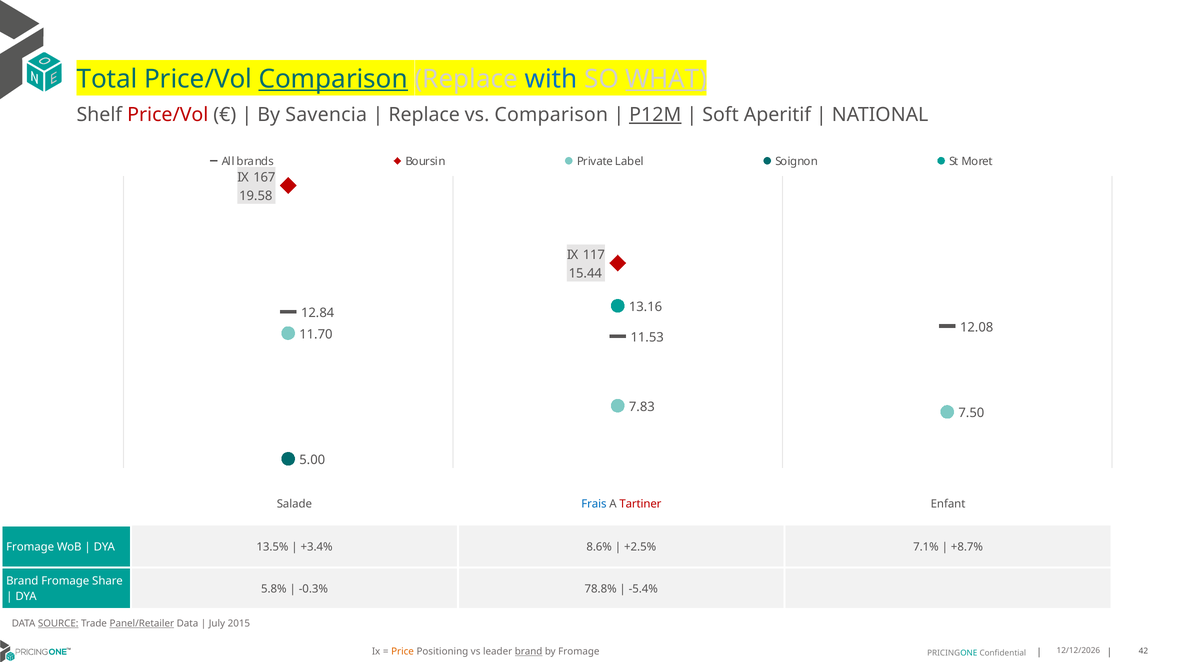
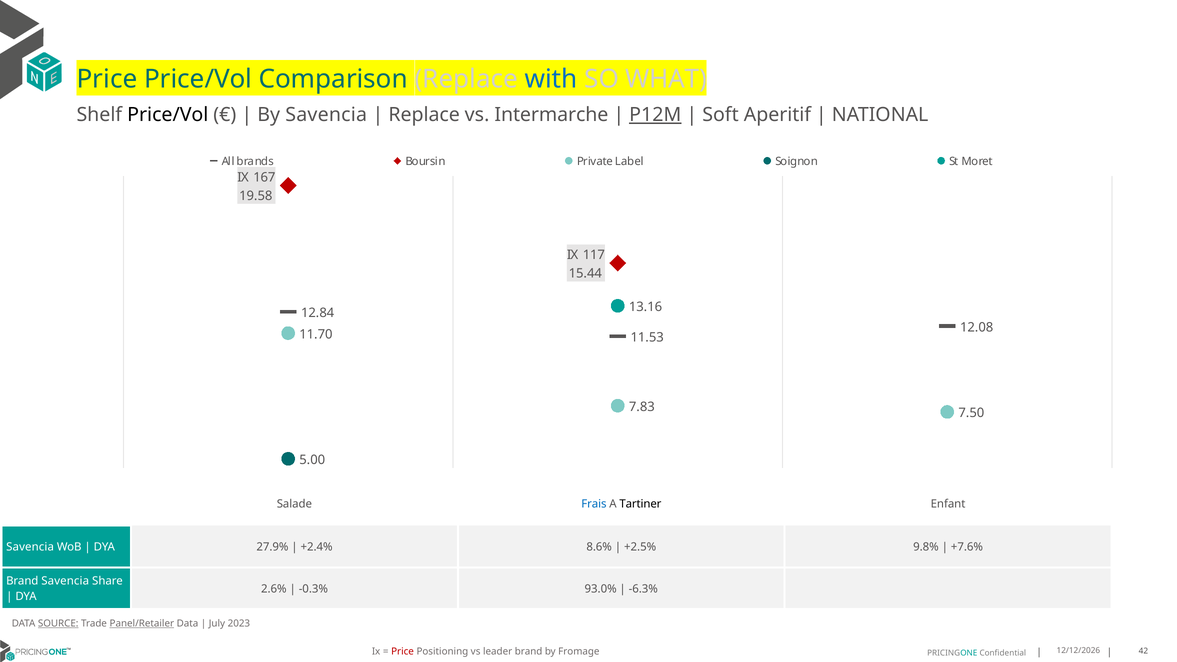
Total at (107, 79): Total -> Price
Comparison at (333, 79) underline: present -> none
WHAT underline: present -> none
Price/Vol at (168, 115) colour: red -> black
vs Comparison: Comparison -> Intermarche
Tartiner colour: red -> black
Fromage at (30, 547): Fromage -> Savencia
13.5%: 13.5% -> 27.9%
+3.4%: +3.4% -> +2.4%
7.1%: 7.1% -> 9.8%
+8.7%: +8.7% -> +7.6%
Brand Fromage: Fromage -> Savencia
5.8%: 5.8% -> 2.6%
78.8%: 78.8% -> 93.0%
-5.4%: -5.4% -> -6.3%
2015: 2015 -> 2023
Price at (403, 652) colour: orange -> red
brand at (529, 652) underline: present -> none
